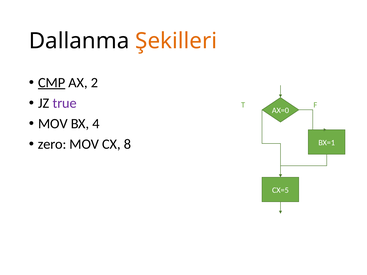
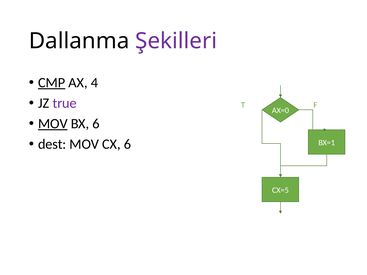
Şekilleri colour: orange -> purple
2: 2 -> 4
MOV at (53, 124) underline: none -> present
BX 4: 4 -> 6
zero: zero -> dest
CX 8: 8 -> 6
